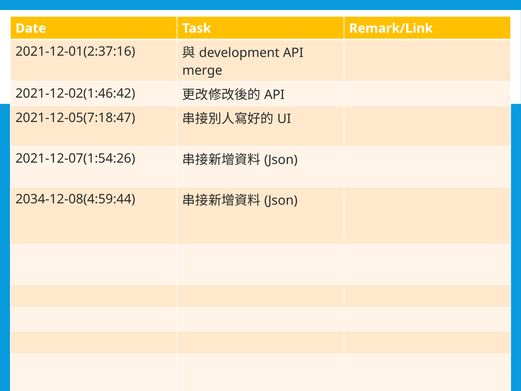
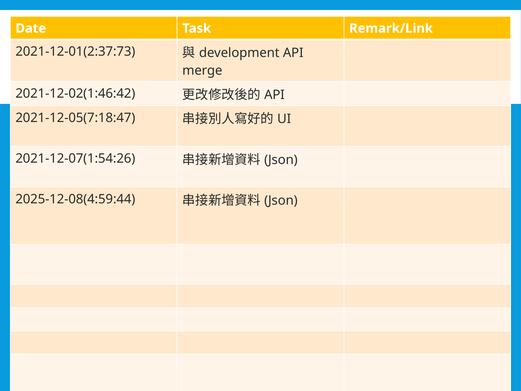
2021-12-01(2:37:16: 2021-12-01(2:37:16 -> 2021-12-01(2:37:73
2034-12-08(4:59:44: 2034-12-08(4:59:44 -> 2025-12-08(4:59:44
